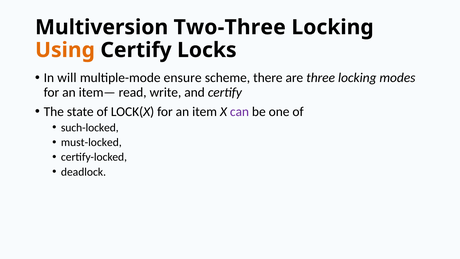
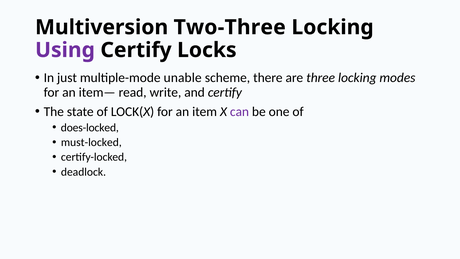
Using colour: orange -> purple
will: will -> just
ensure: ensure -> unable
such-locked: such-locked -> does-locked
